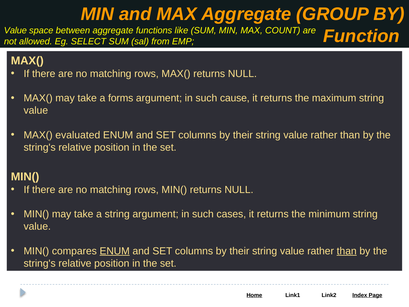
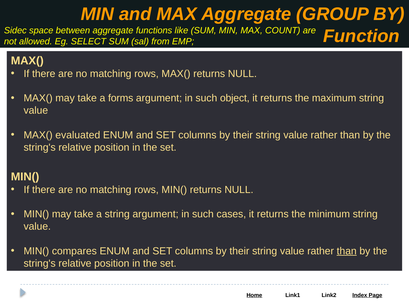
Value at (15, 30): Value -> Sidec
cause: cause -> object
ENUM at (115, 251) underline: present -> none
